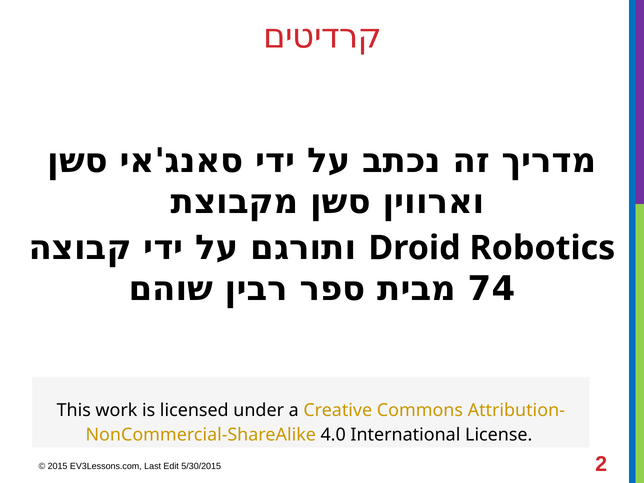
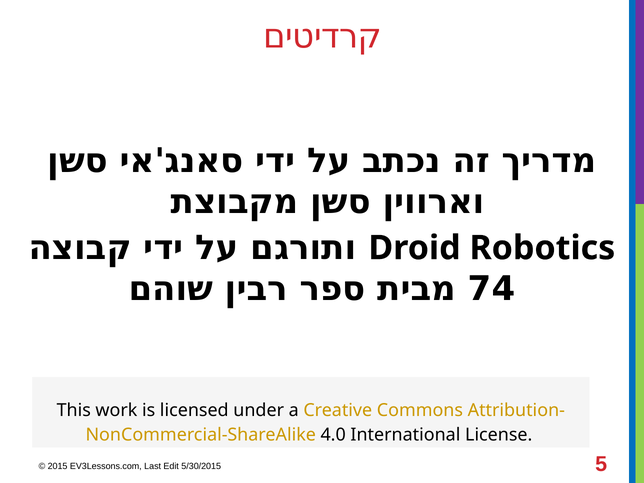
2: 2 -> 5
